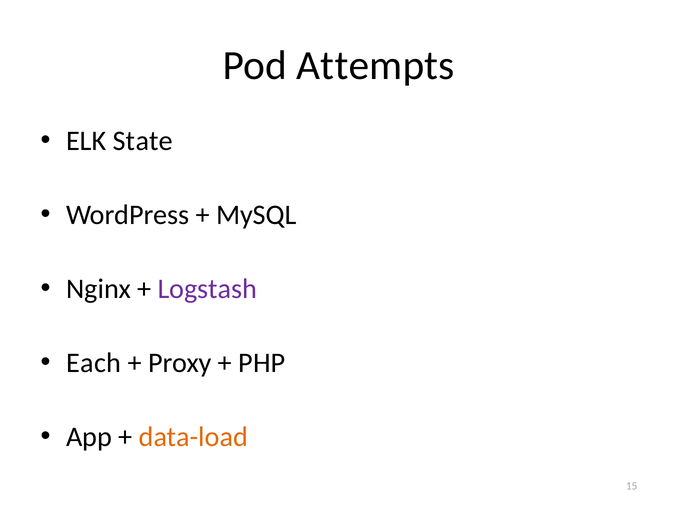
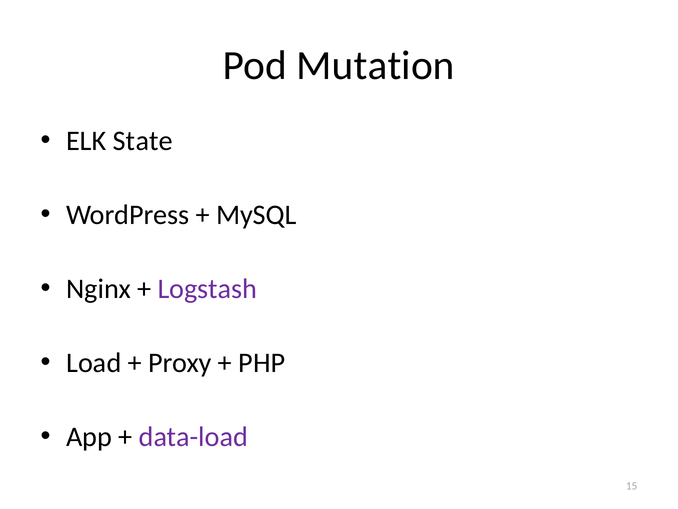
Attempts: Attempts -> Mutation
Each: Each -> Load
data-load colour: orange -> purple
